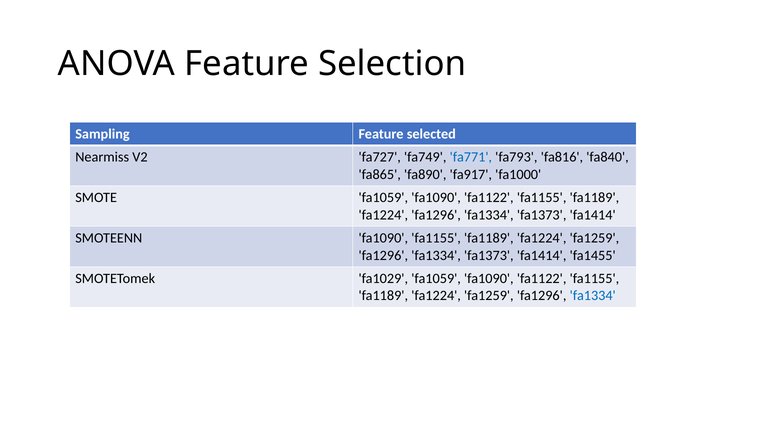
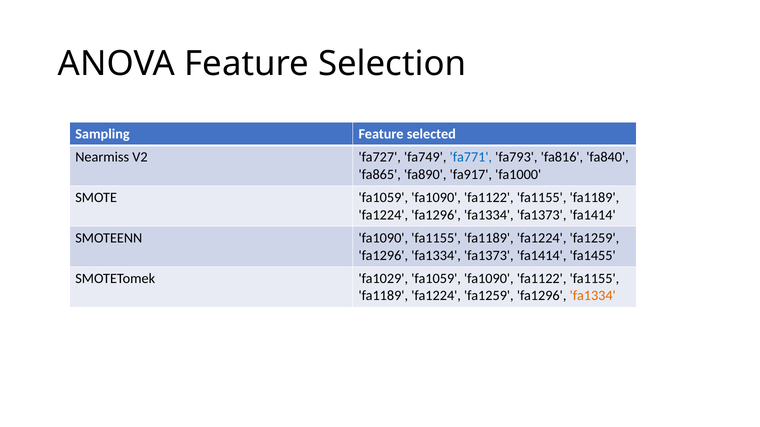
fa1334 at (593, 296) colour: blue -> orange
